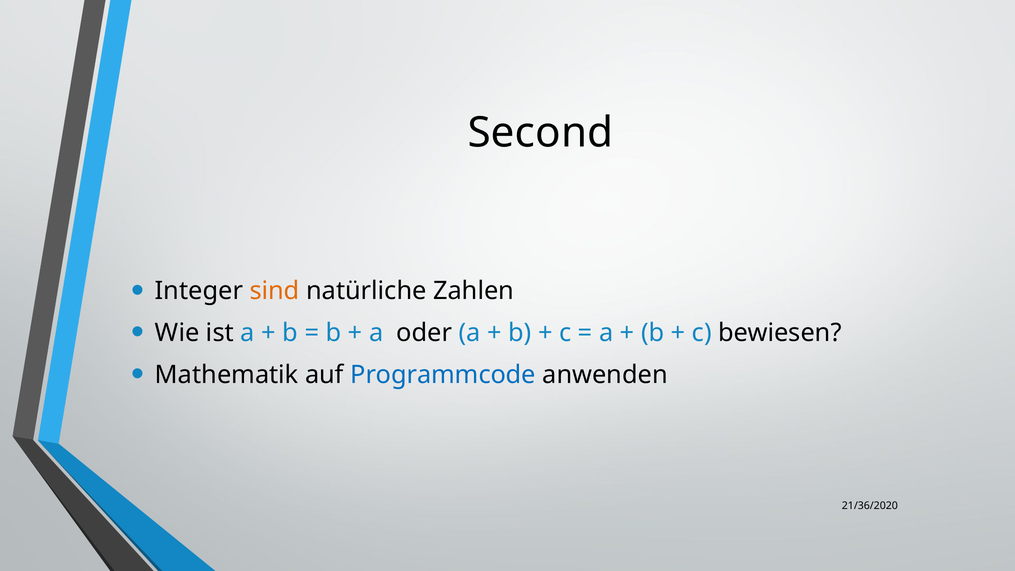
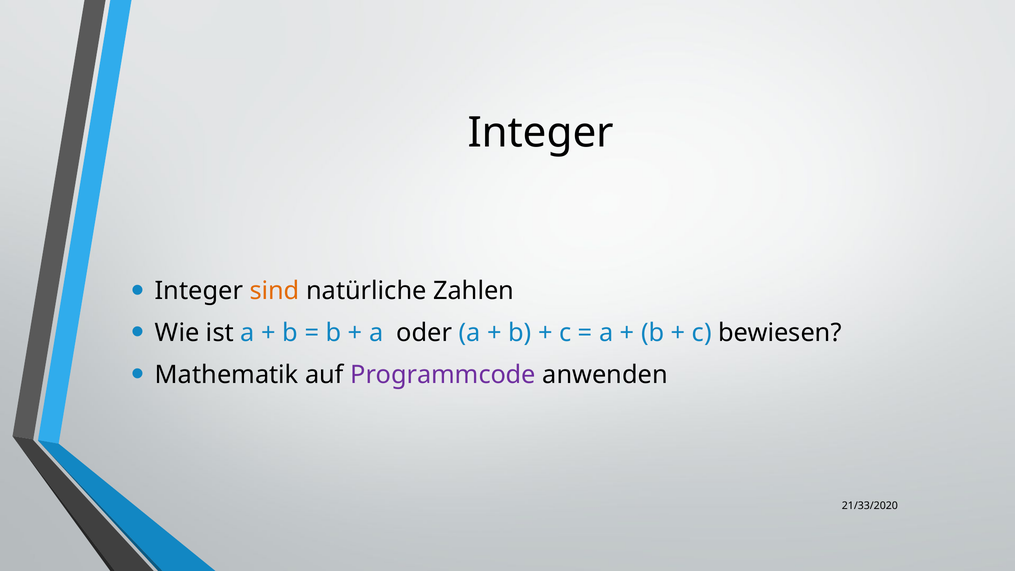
Second at (541, 133): Second -> Integer
Programmcode colour: blue -> purple
21/36/2020: 21/36/2020 -> 21/33/2020
